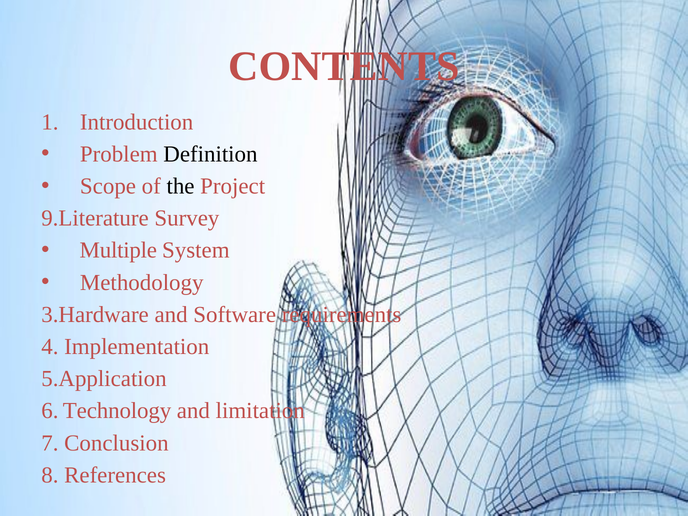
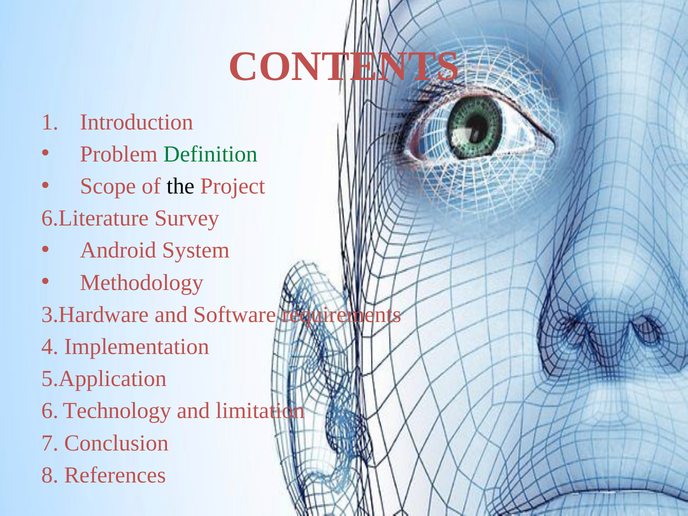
Definition colour: black -> green
9.Literature: 9.Literature -> 6.Literature
Multiple: Multiple -> Android
